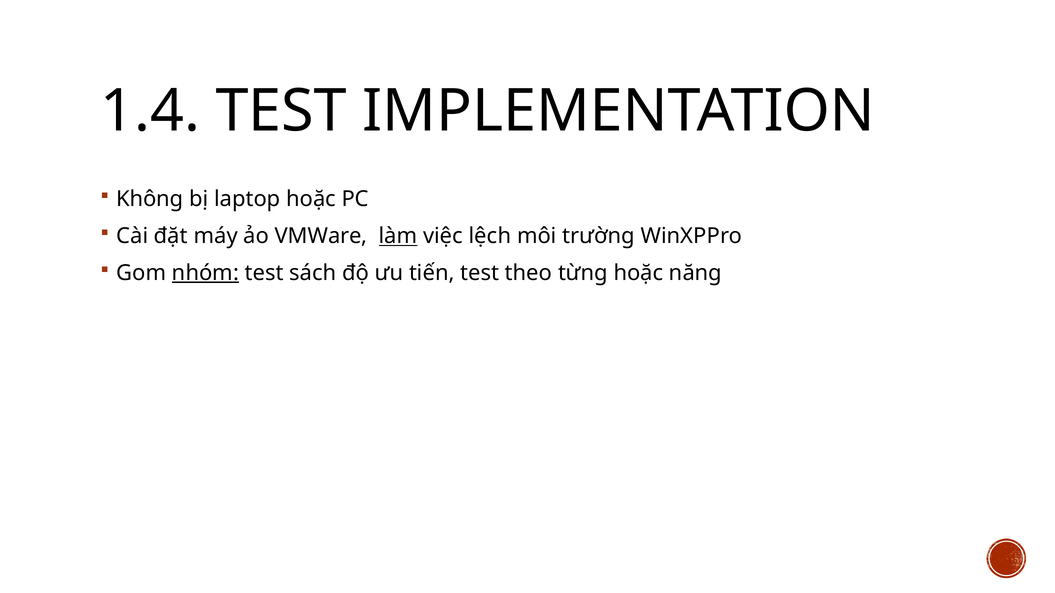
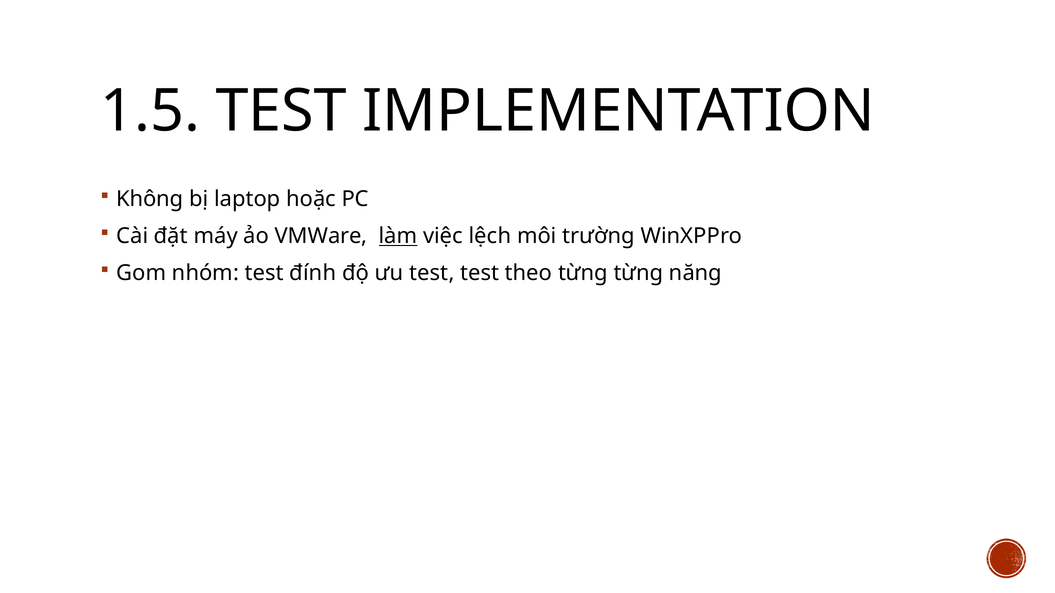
1.4: 1.4 -> 1.5
nhóm underline: present -> none
sách: sách -> đính
ưu tiến: tiến -> test
từng hoặc: hoặc -> từng
